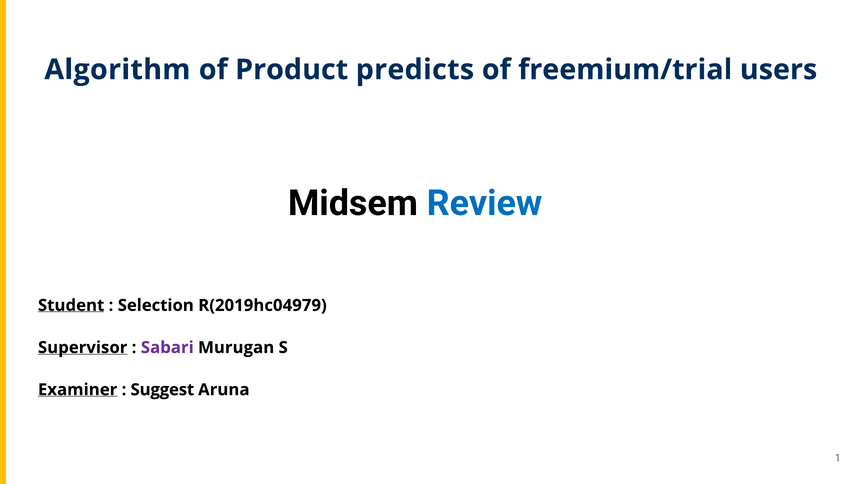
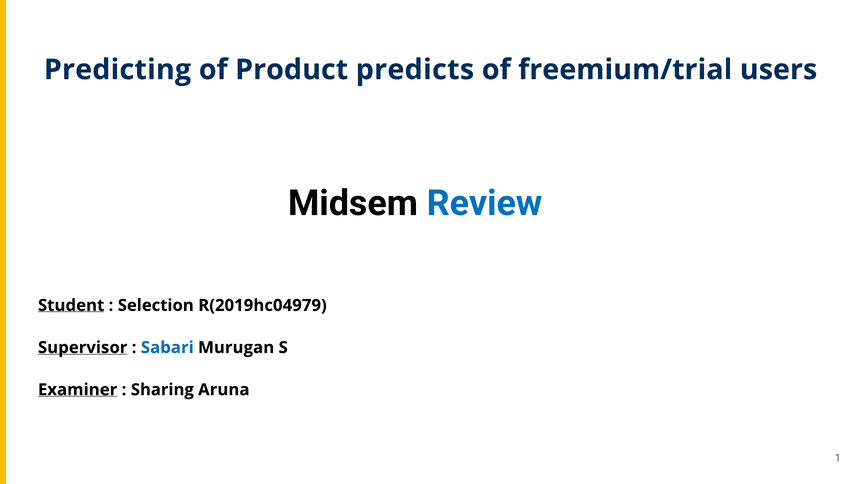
Algorithm: Algorithm -> Predicting
Sabari colour: purple -> blue
Suggest: Suggest -> Sharing
